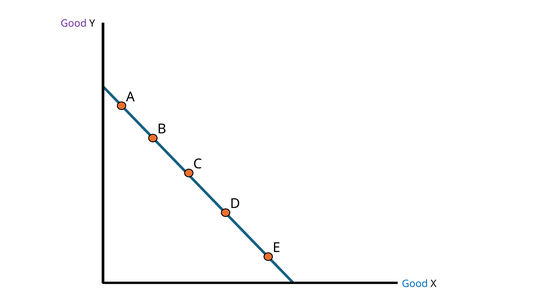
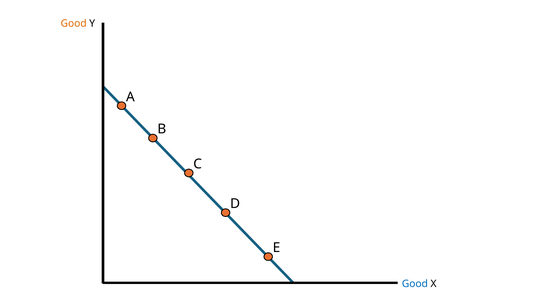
Good at (74, 23) colour: purple -> orange
